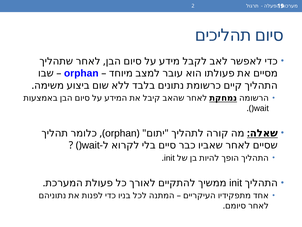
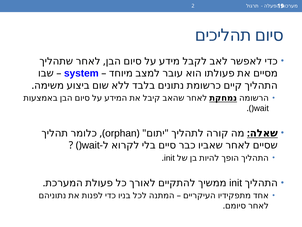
orphan at (81, 73): orphan -> system
